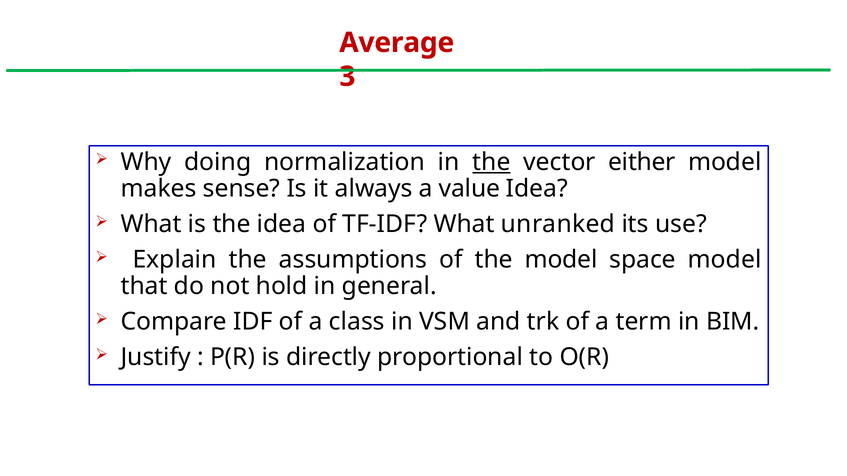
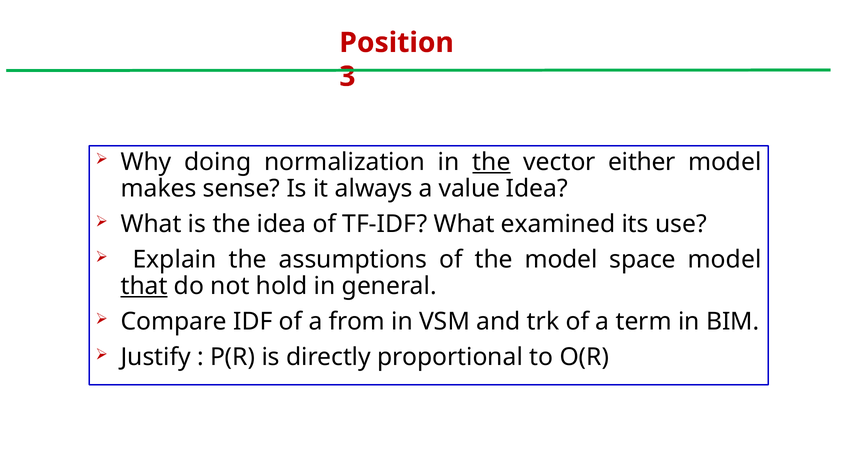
Average: Average -> Position
unranked: unranked -> examined
that underline: none -> present
class: class -> from
